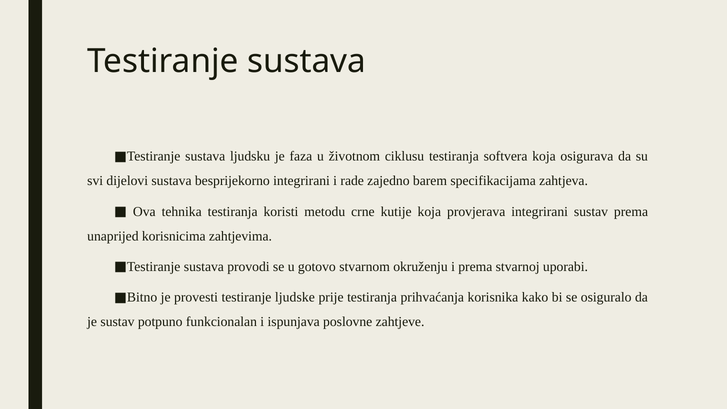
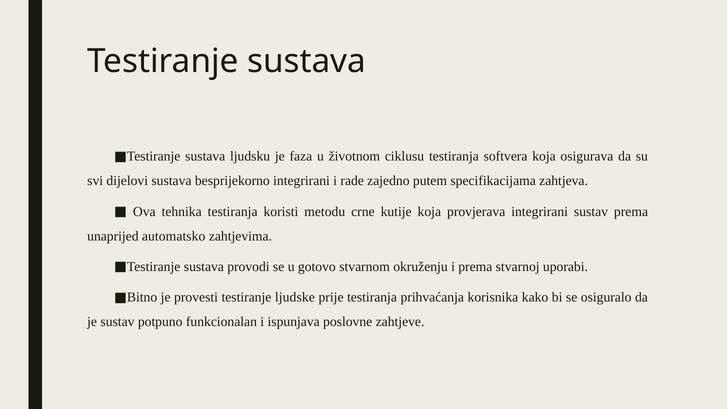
barem: barem -> putem
korisnicima: korisnicima -> automatsko
